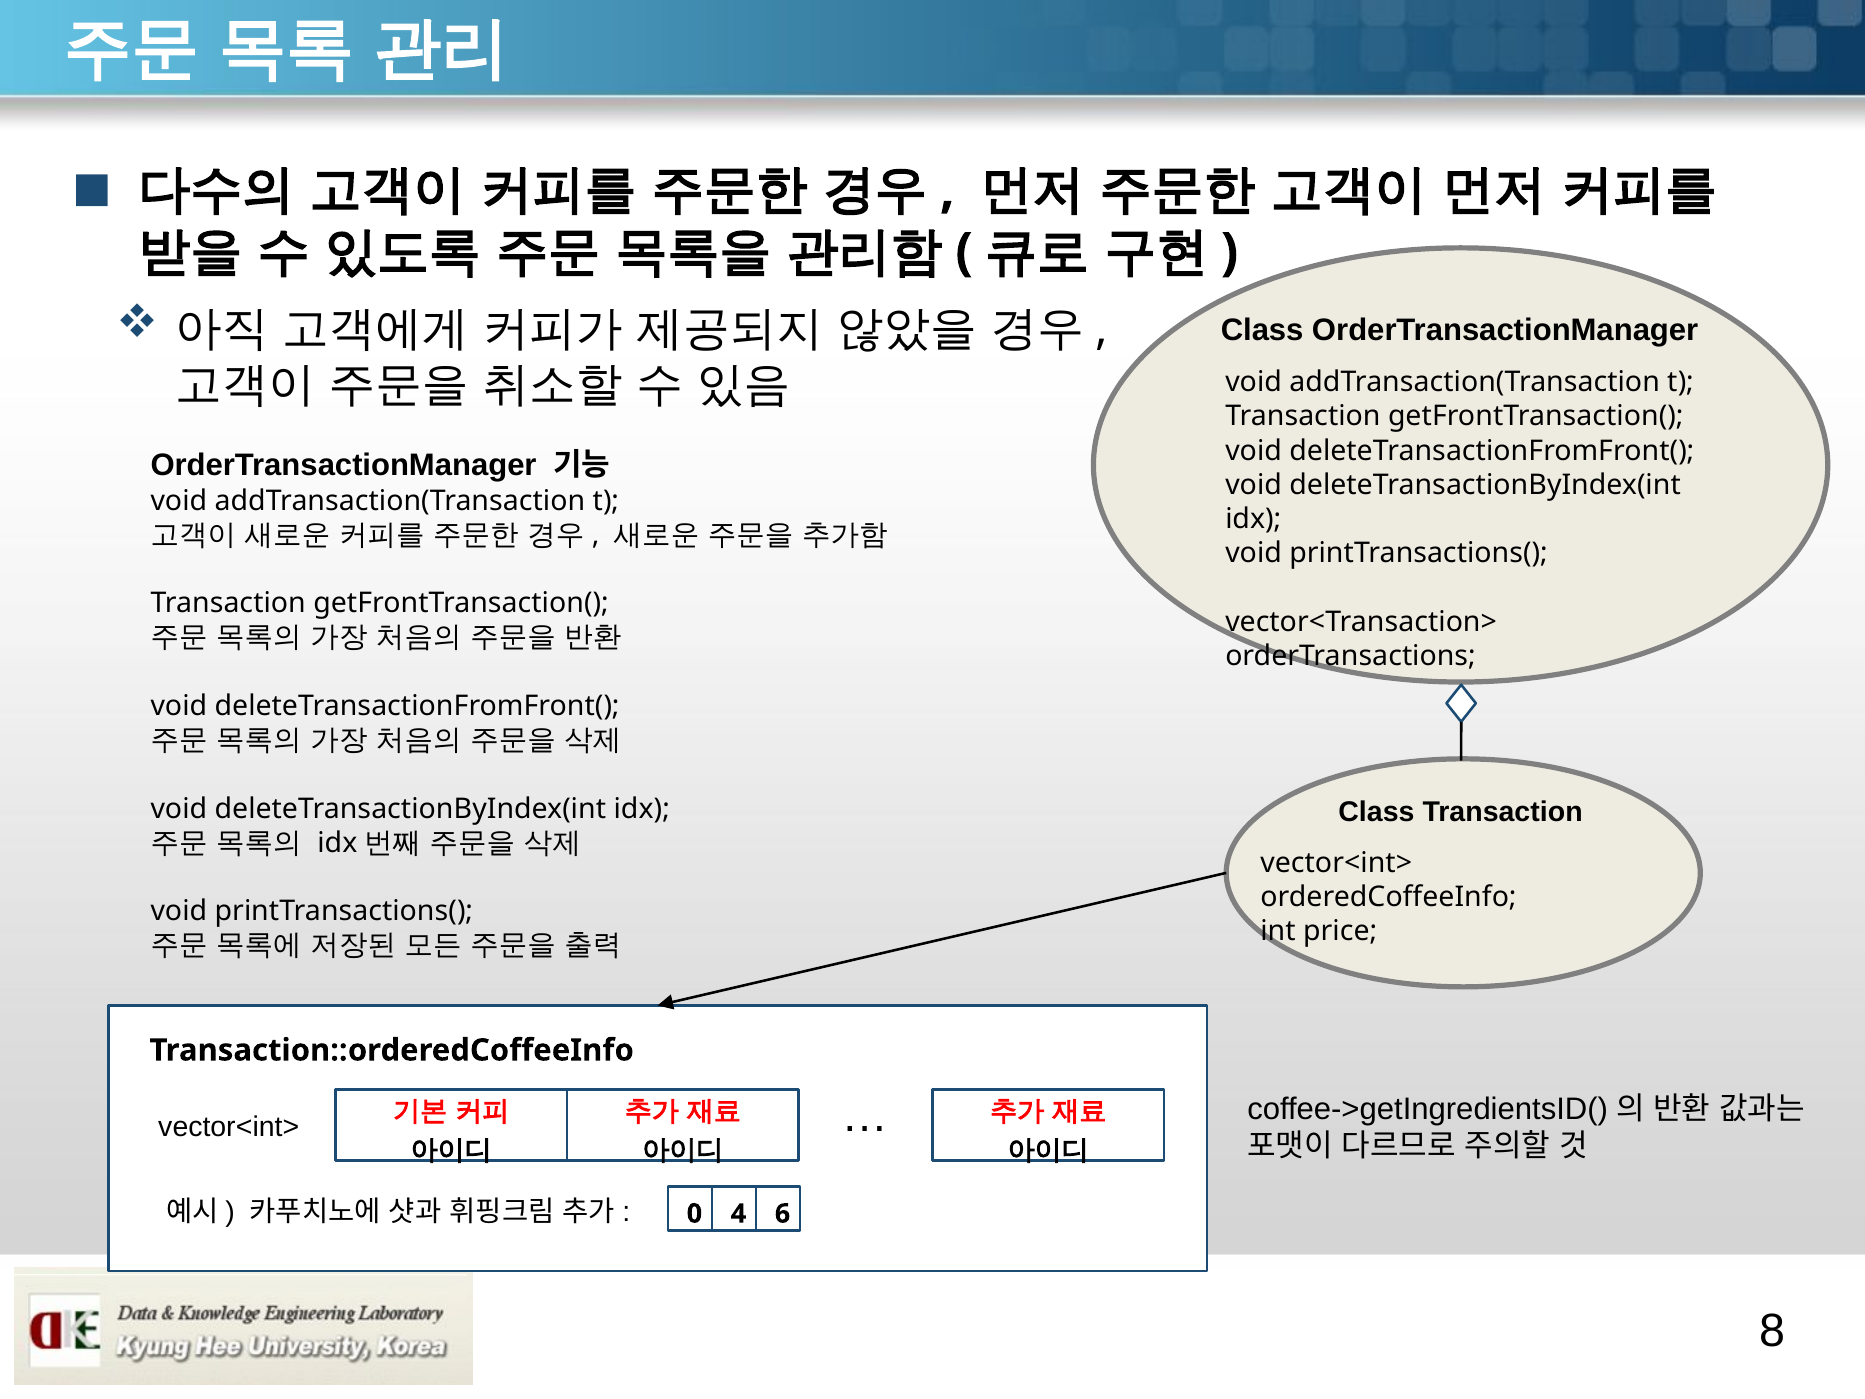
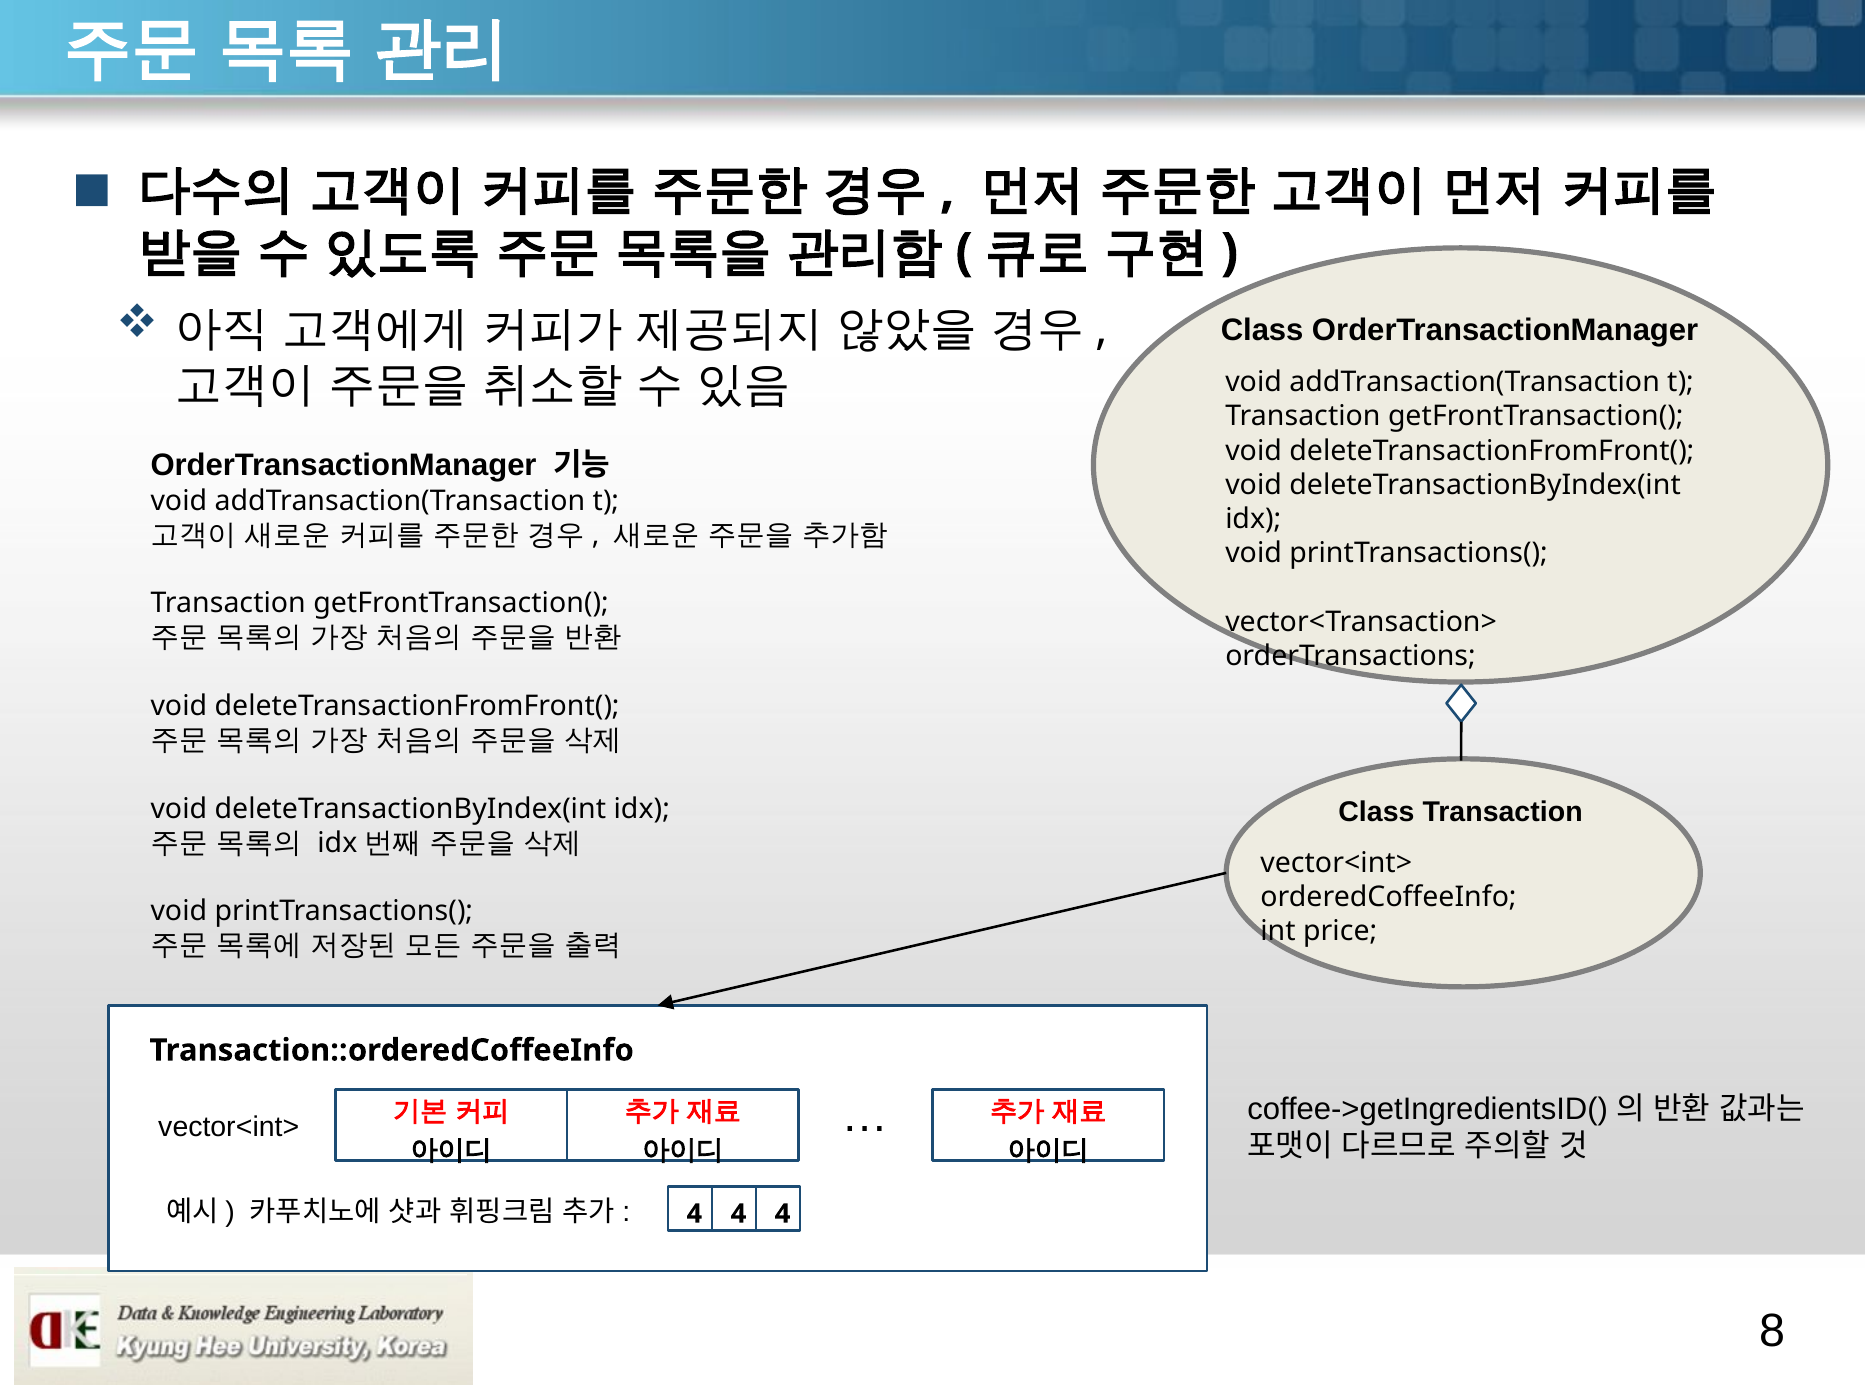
0 at (694, 1213): 0 -> 4
6 at (783, 1213): 6 -> 4
